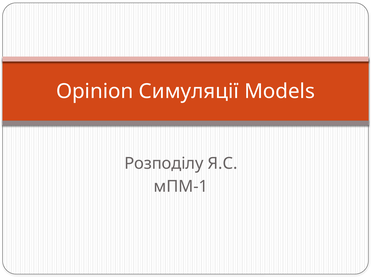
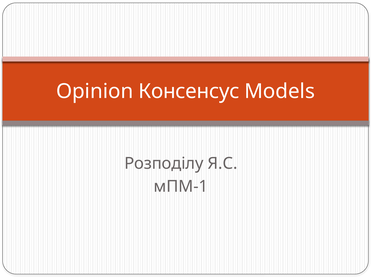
Симуляції: Симуляції -> Консенсус
